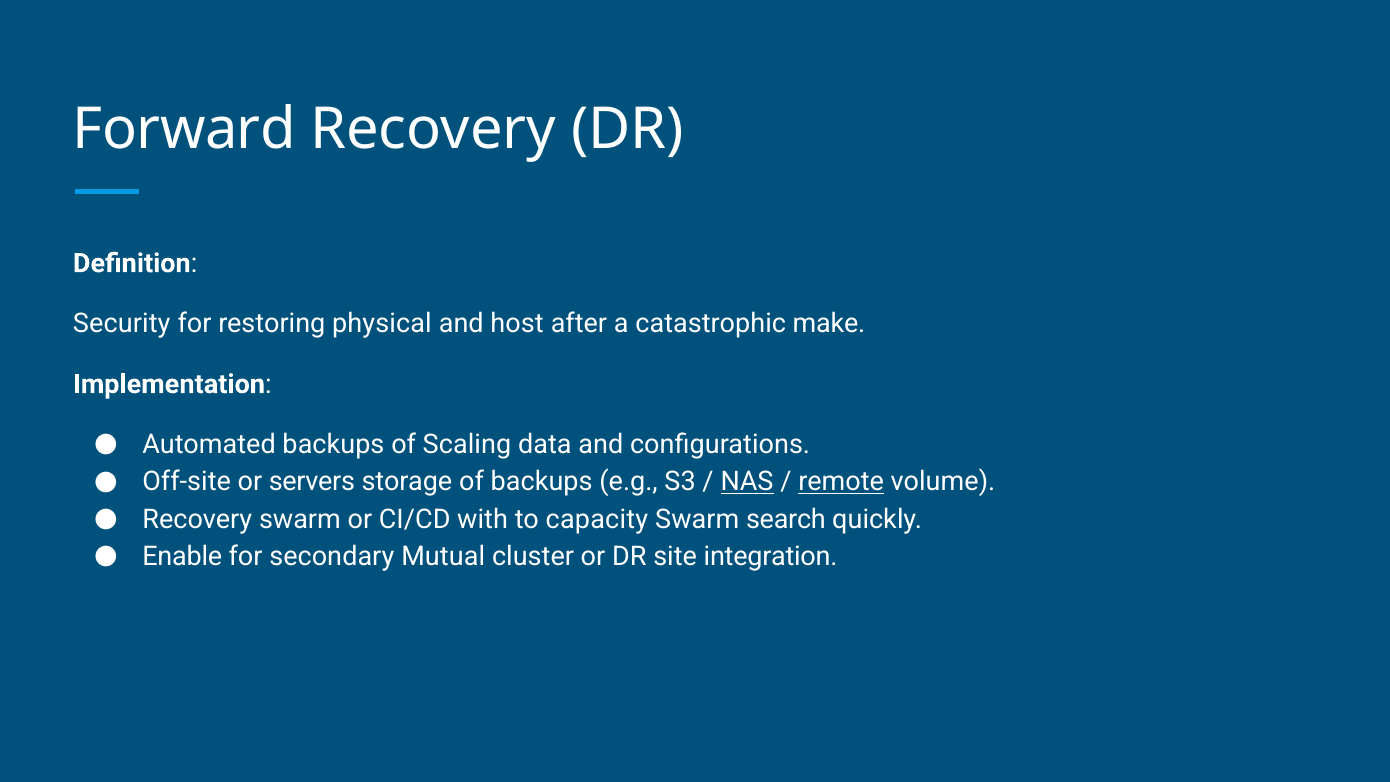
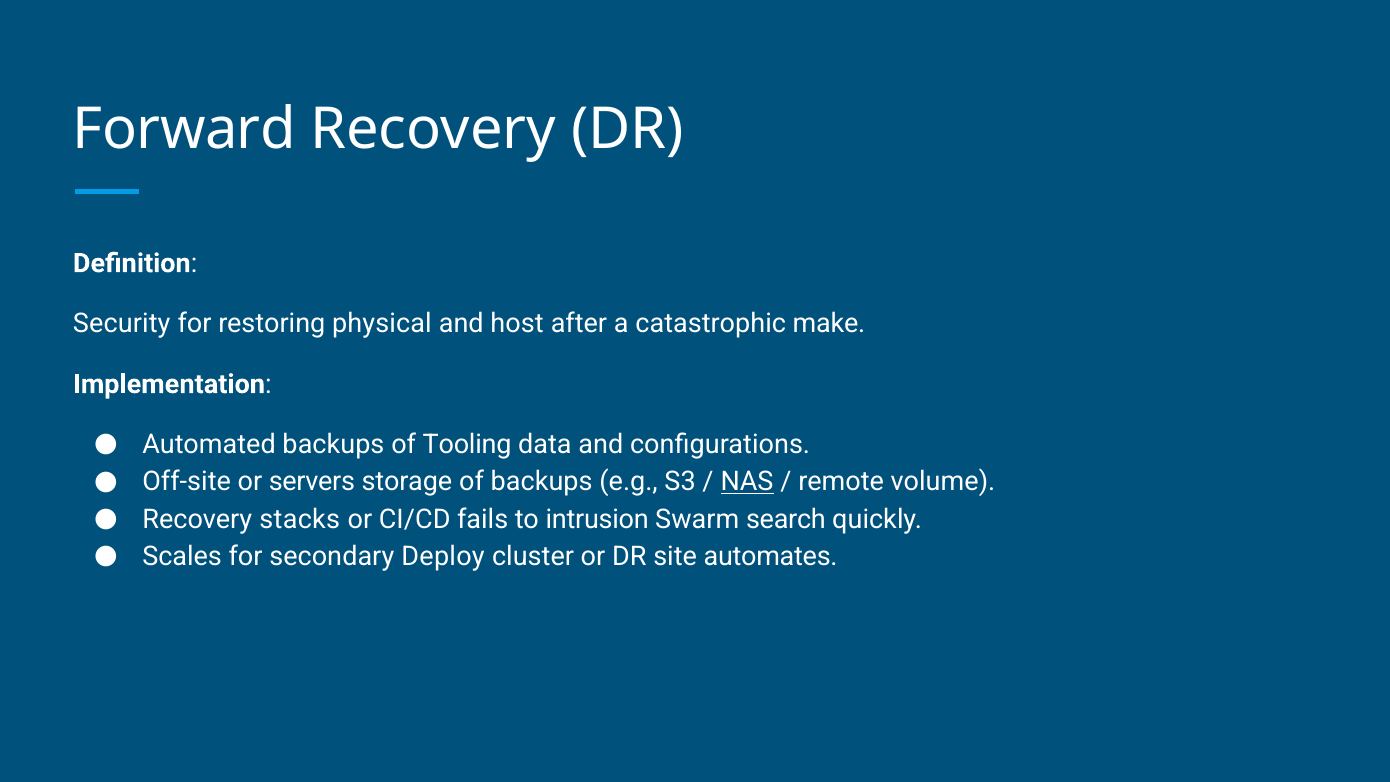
Scaling: Scaling -> Tooling
remote underline: present -> none
Recovery swarm: swarm -> stacks
with: with -> fails
capacity: capacity -> intrusion
Enable: Enable -> Scales
Mutual: Mutual -> Deploy
integration: integration -> automates
